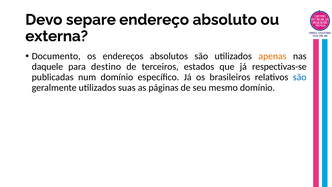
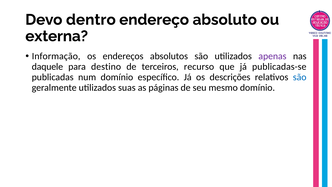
separe: separe -> dentro
Documento: Documento -> Informação
apenas colour: orange -> purple
estados: estados -> recurso
respectivas-se: respectivas-se -> publicadas-se
brasileiros: brasileiros -> descrições
